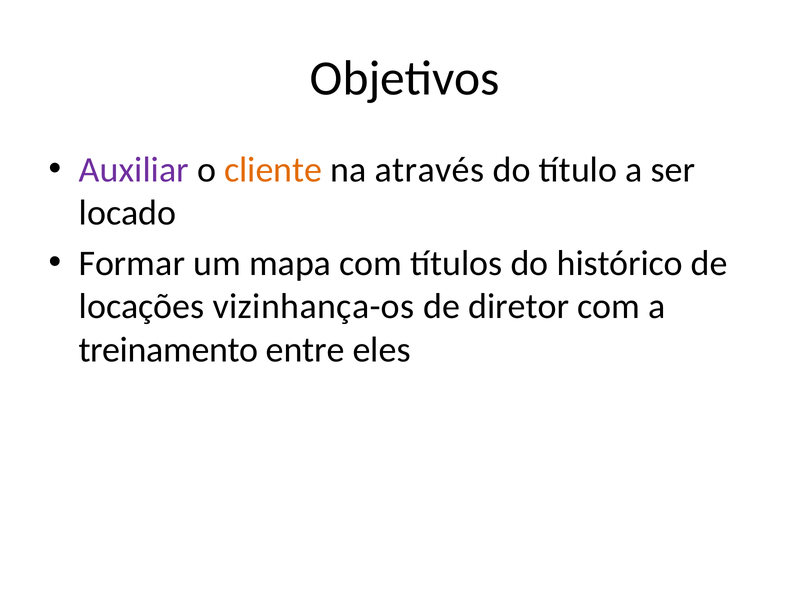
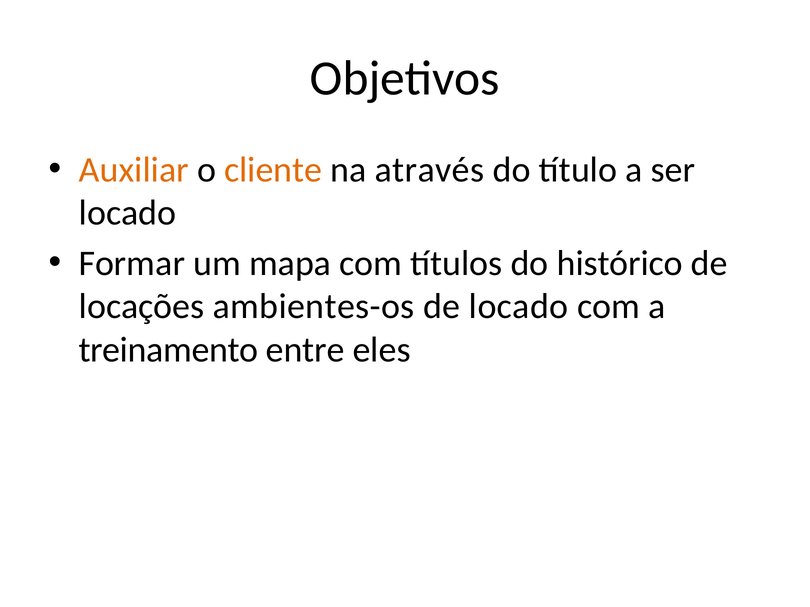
Auxiliar colour: purple -> orange
vizinhança-os: vizinhança-os -> ambientes-os
de diretor: diretor -> locado
